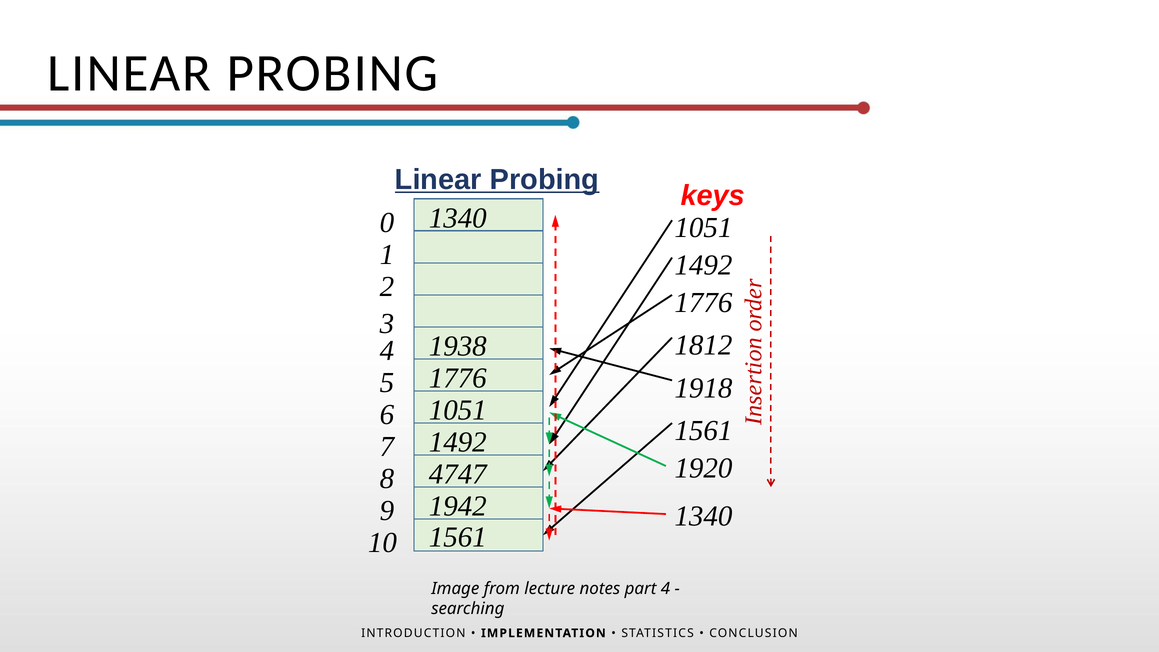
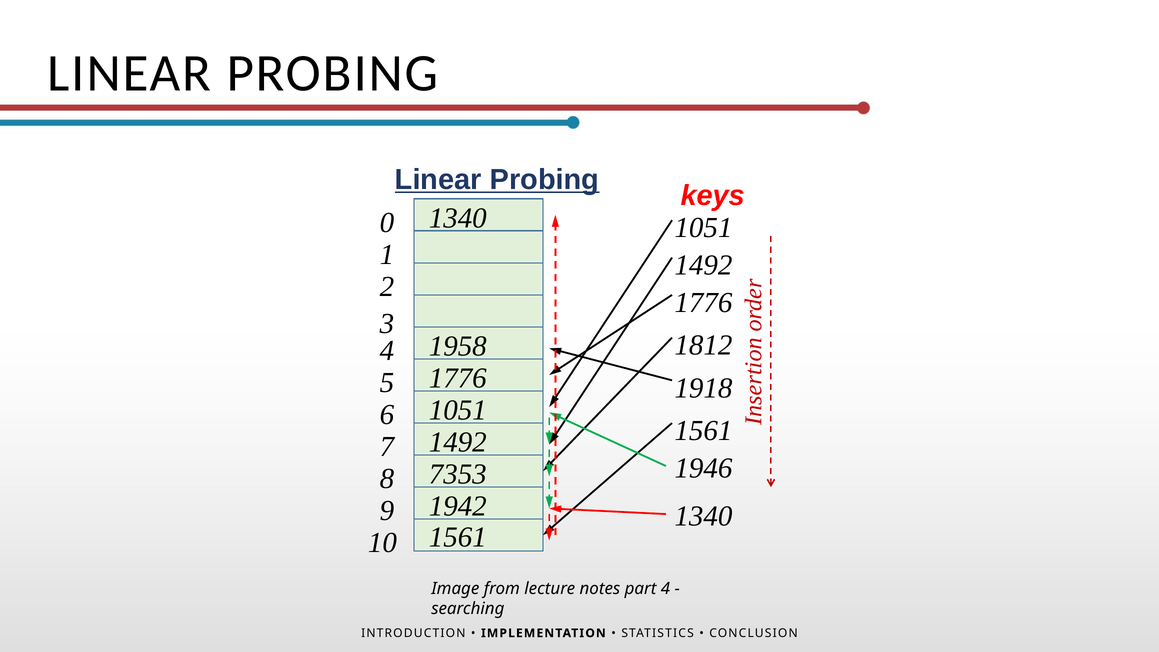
1938: 1938 -> 1958
1920: 1920 -> 1946
4747: 4747 -> 7353
